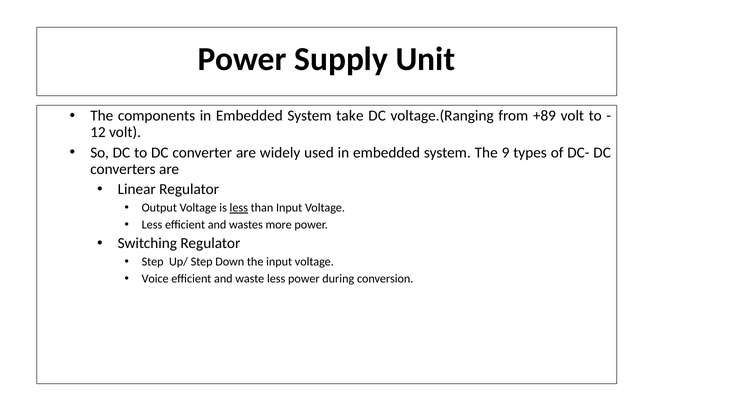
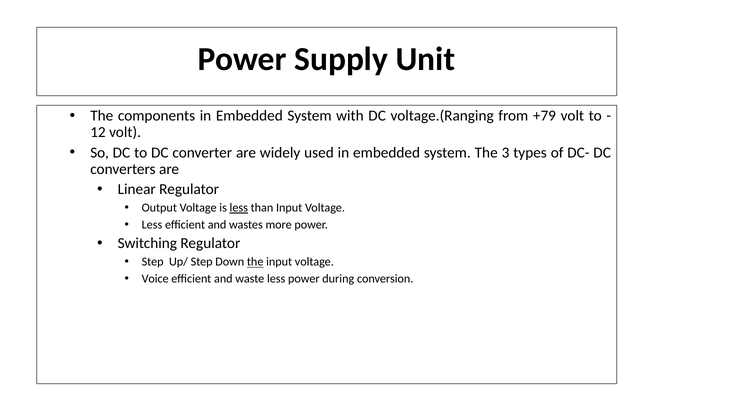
take: take -> with
+89: +89 -> +79
9: 9 -> 3
the at (255, 262) underline: none -> present
